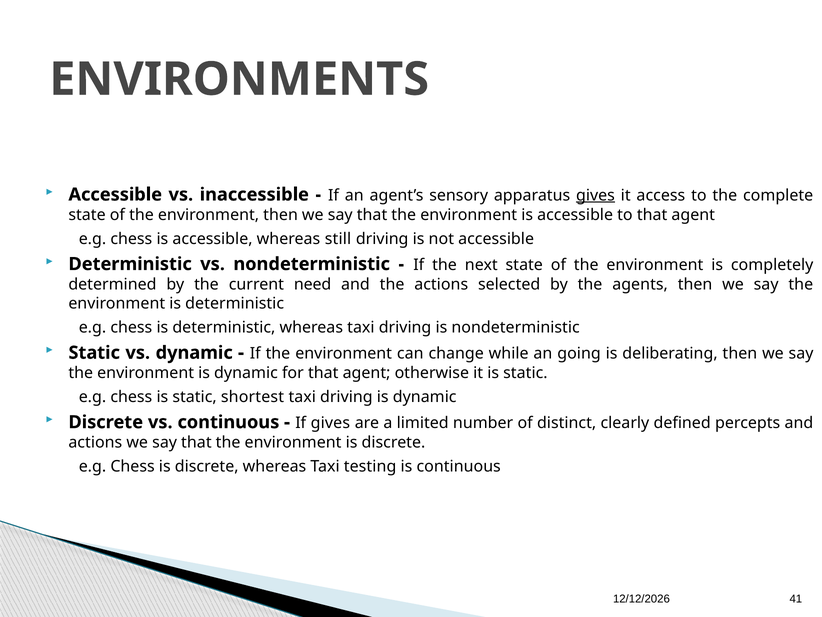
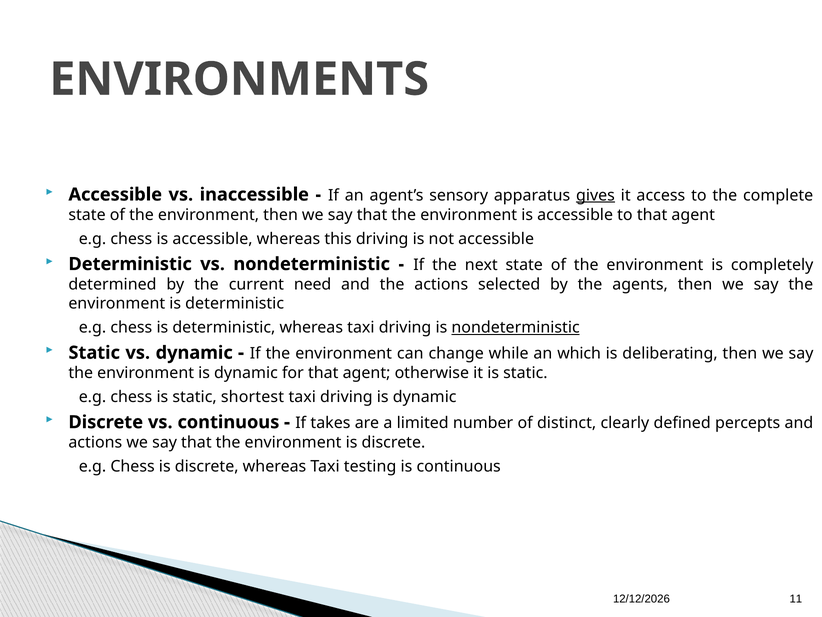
still: still -> this
nondeterministic at (516, 327) underline: none -> present
going: going -> which
If gives: gives -> takes
41: 41 -> 11
